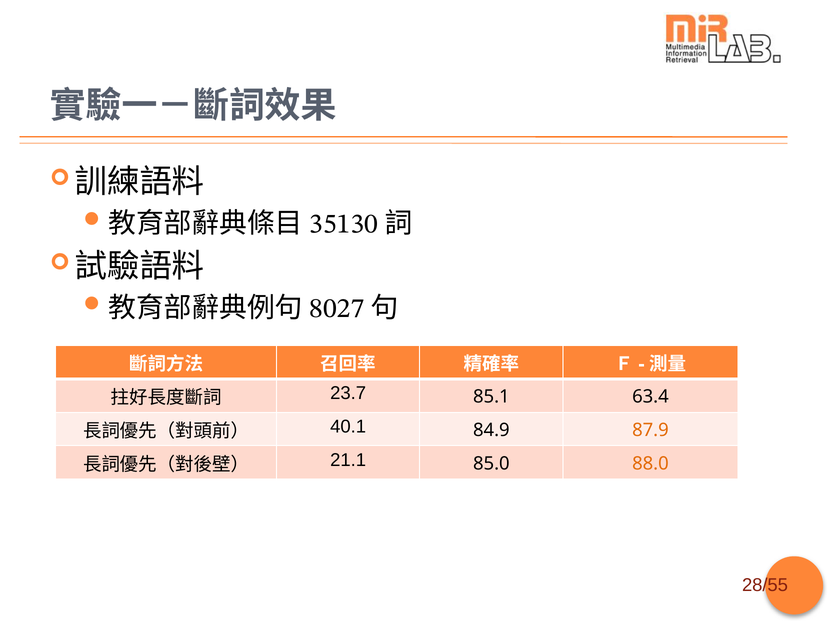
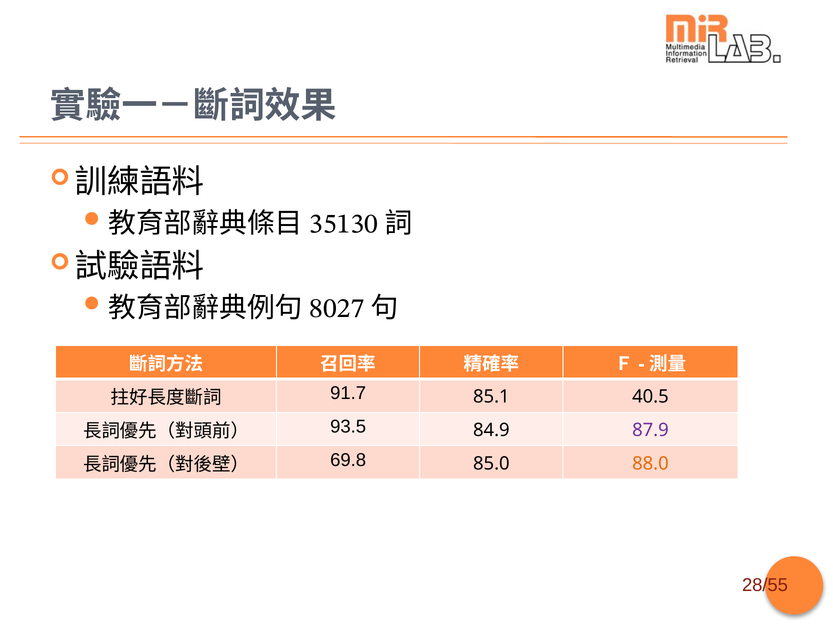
23.7: 23.7 -> 91.7
63.4: 63.4 -> 40.5
40.1: 40.1 -> 93.5
87.9 colour: orange -> purple
21.1: 21.1 -> 69.8
